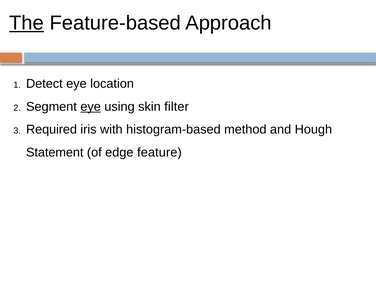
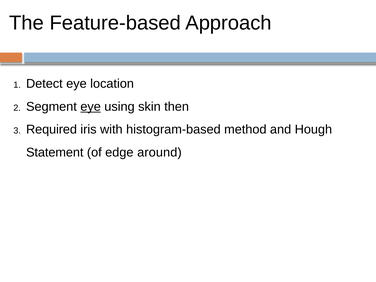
The underline: present -> none
filter: filter -> then
feature: feature -> around
